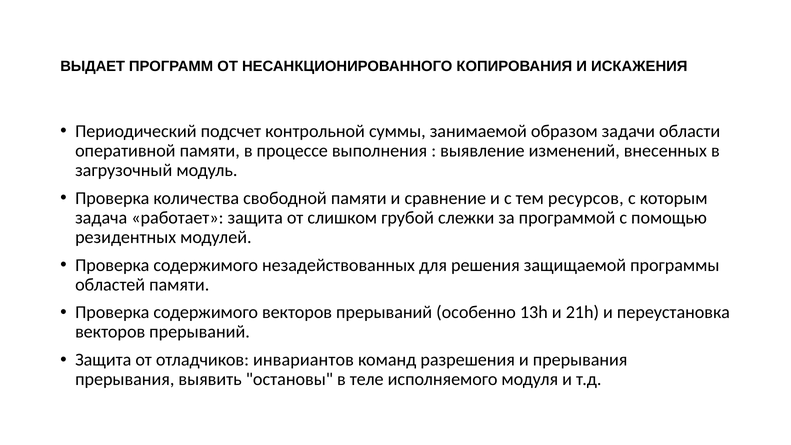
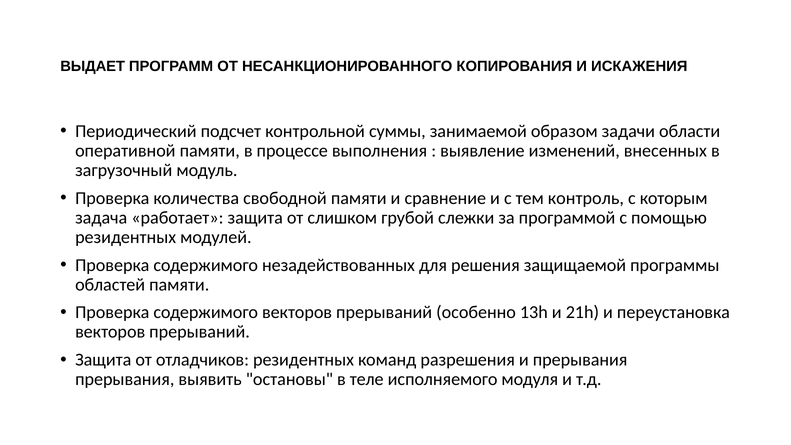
ресурсов: ресурсов -> контроль
отладчиков инвариантов: инвариантов -> резидентных
